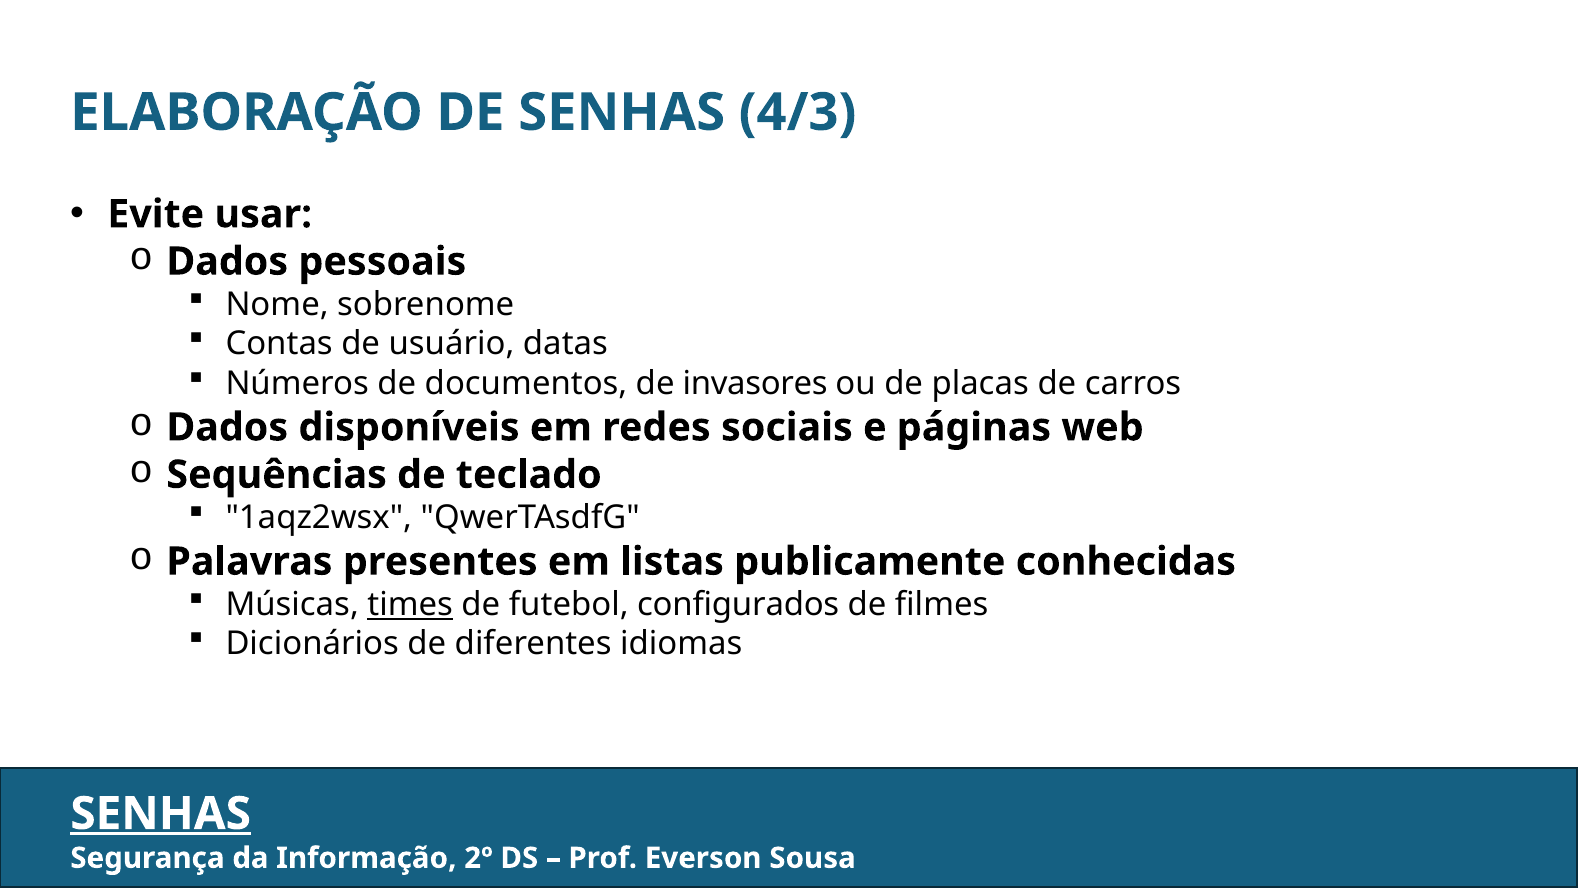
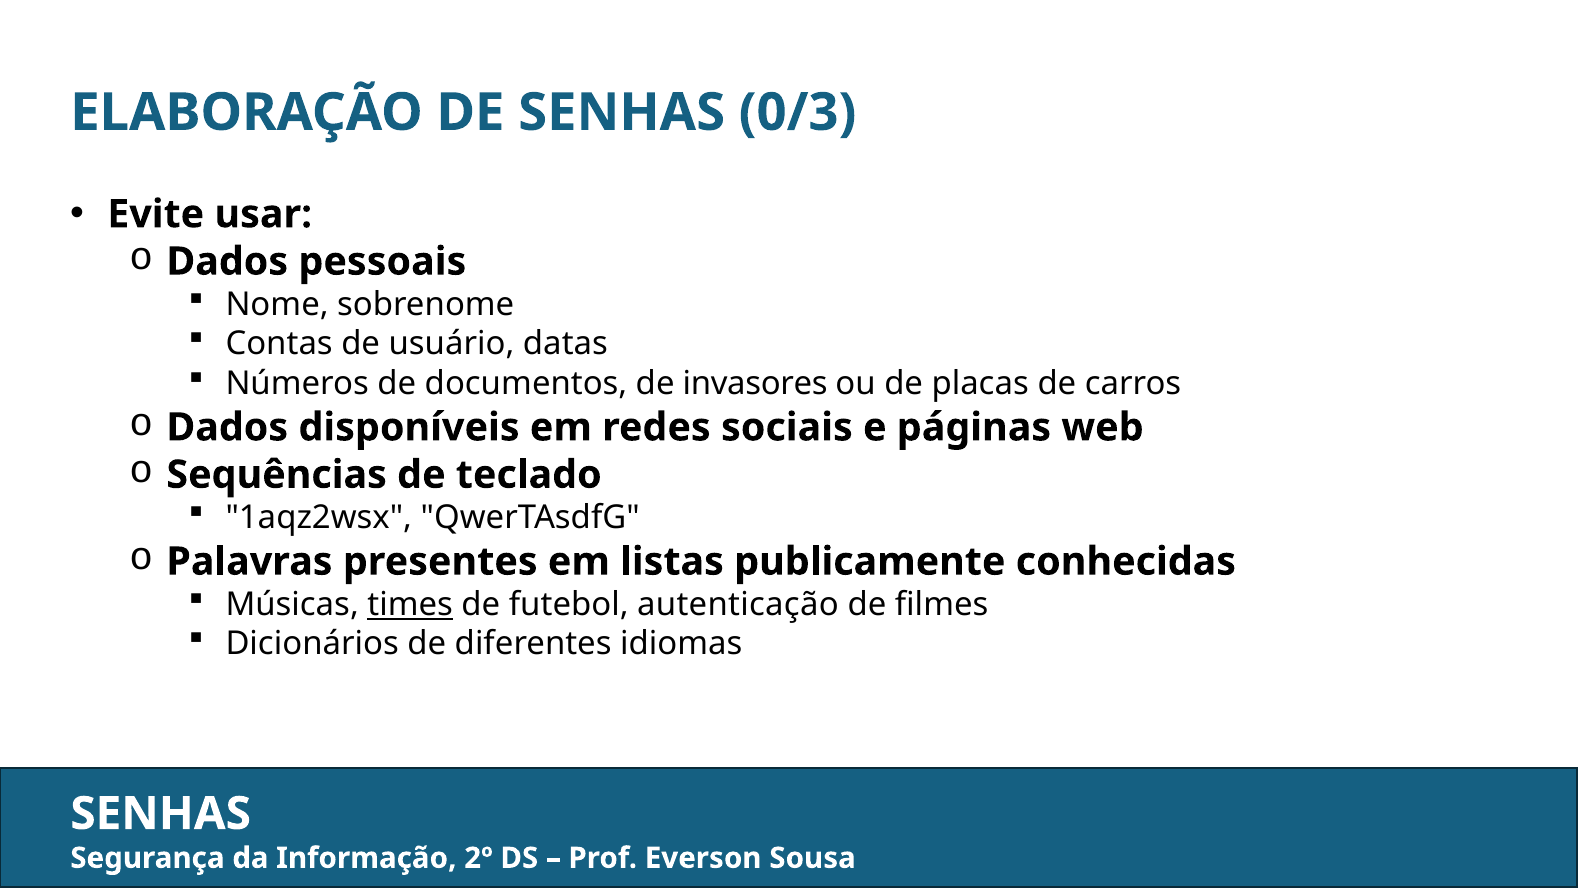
4/3: 4/3 -> 0/3
configurados: configurados -> autenticação
SENHAS at (161, 813) underline: present -> none
